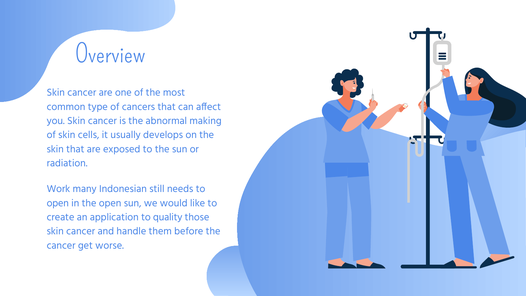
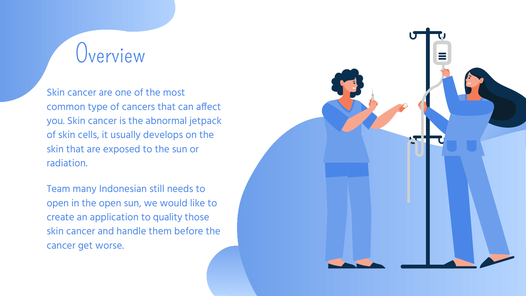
making: making -> jetpack
Work: Work -> Team
